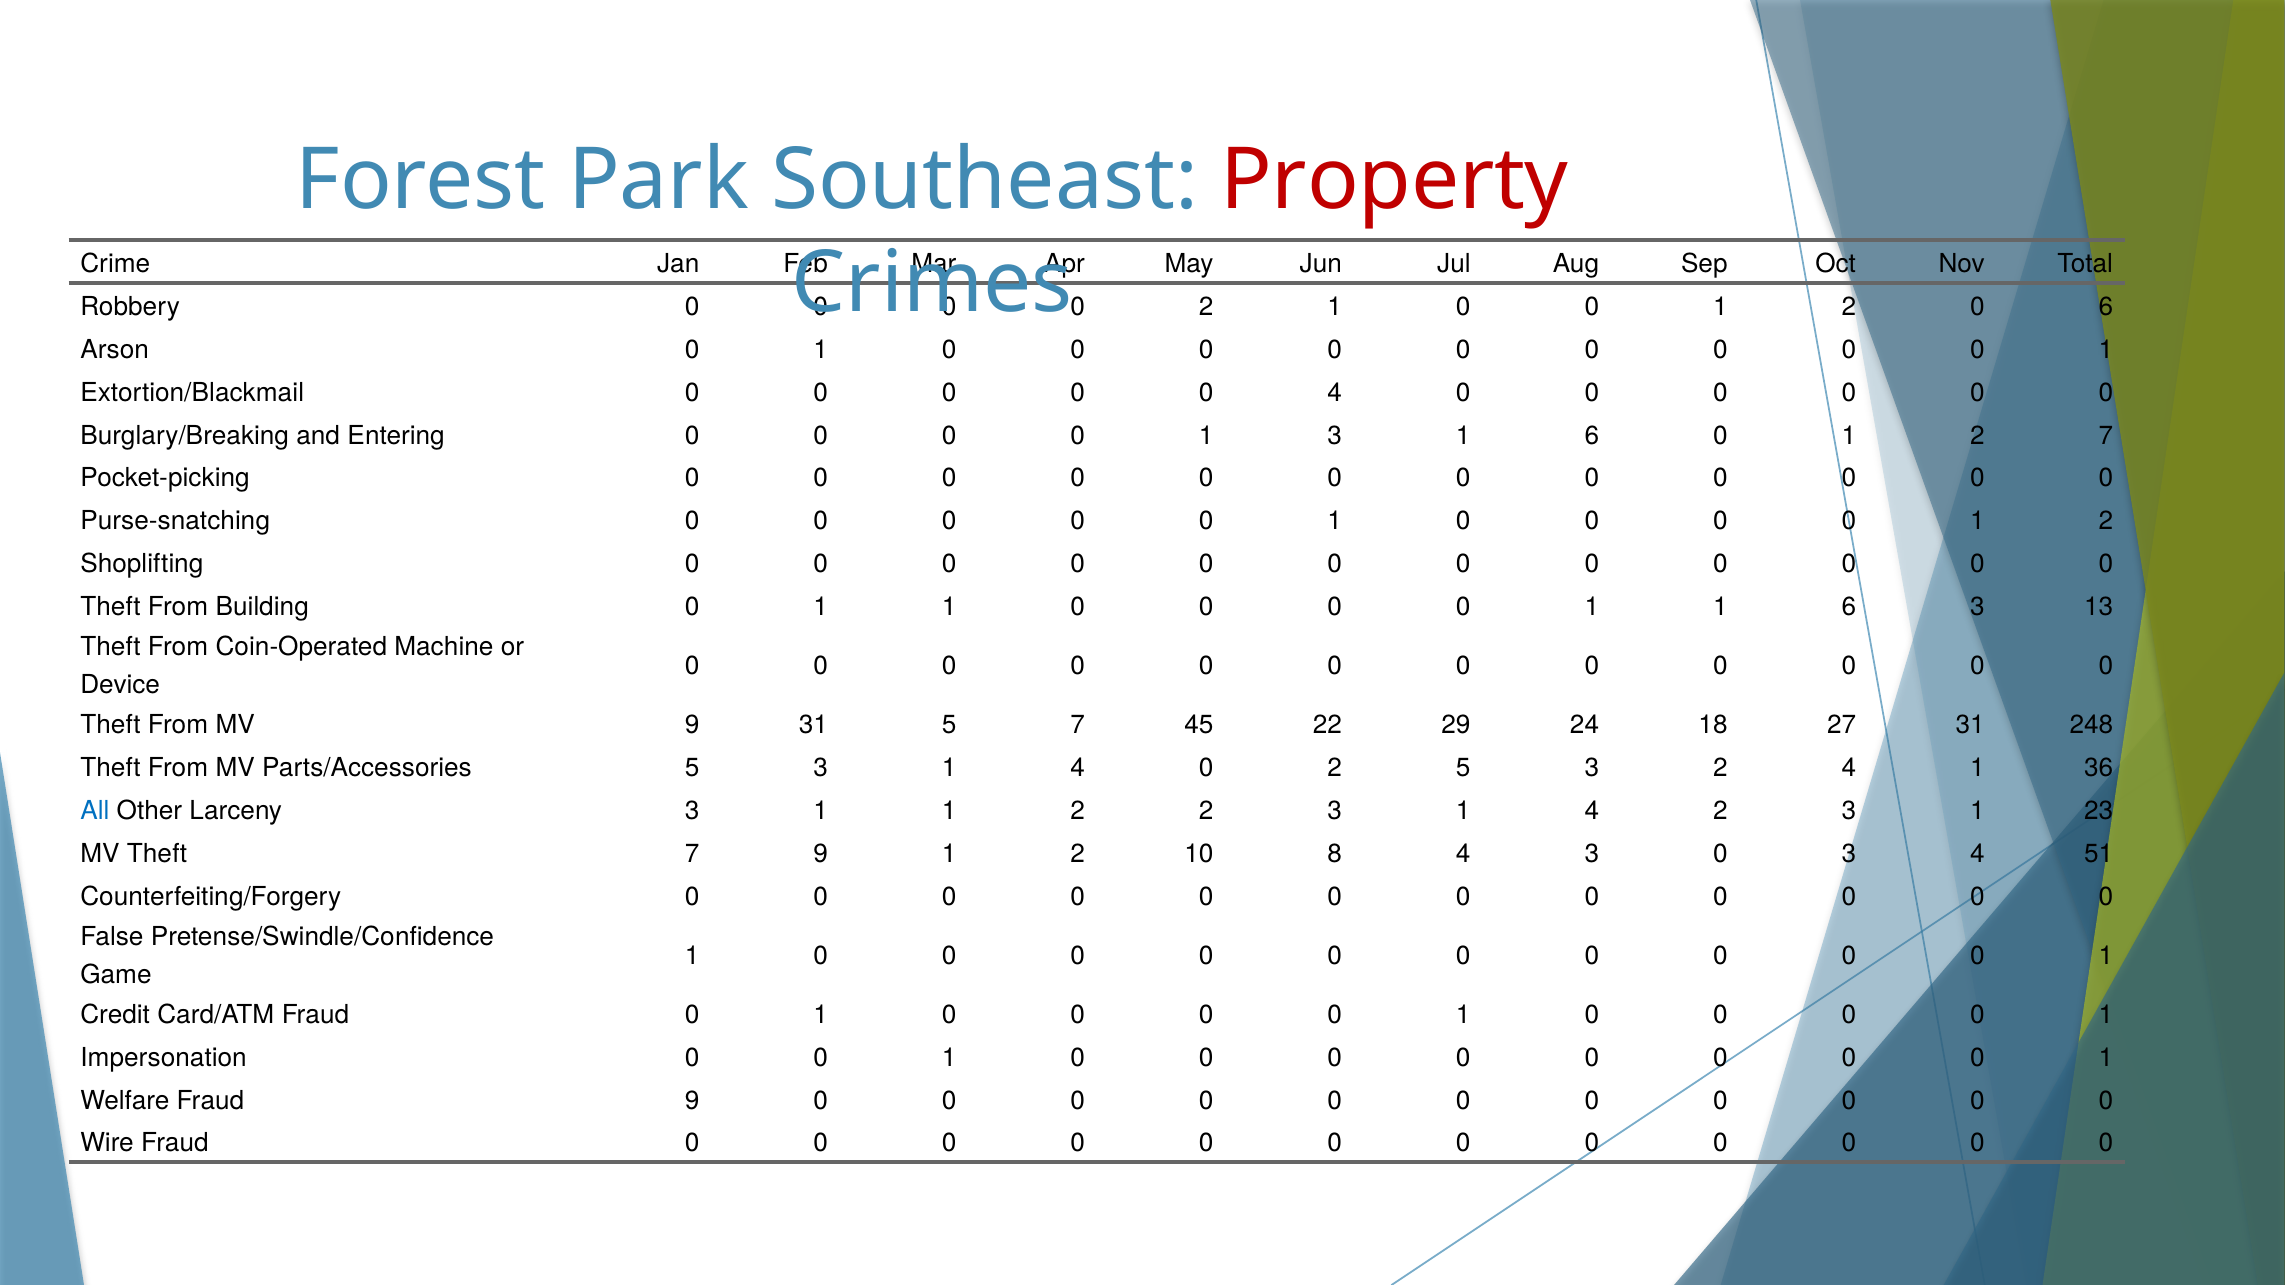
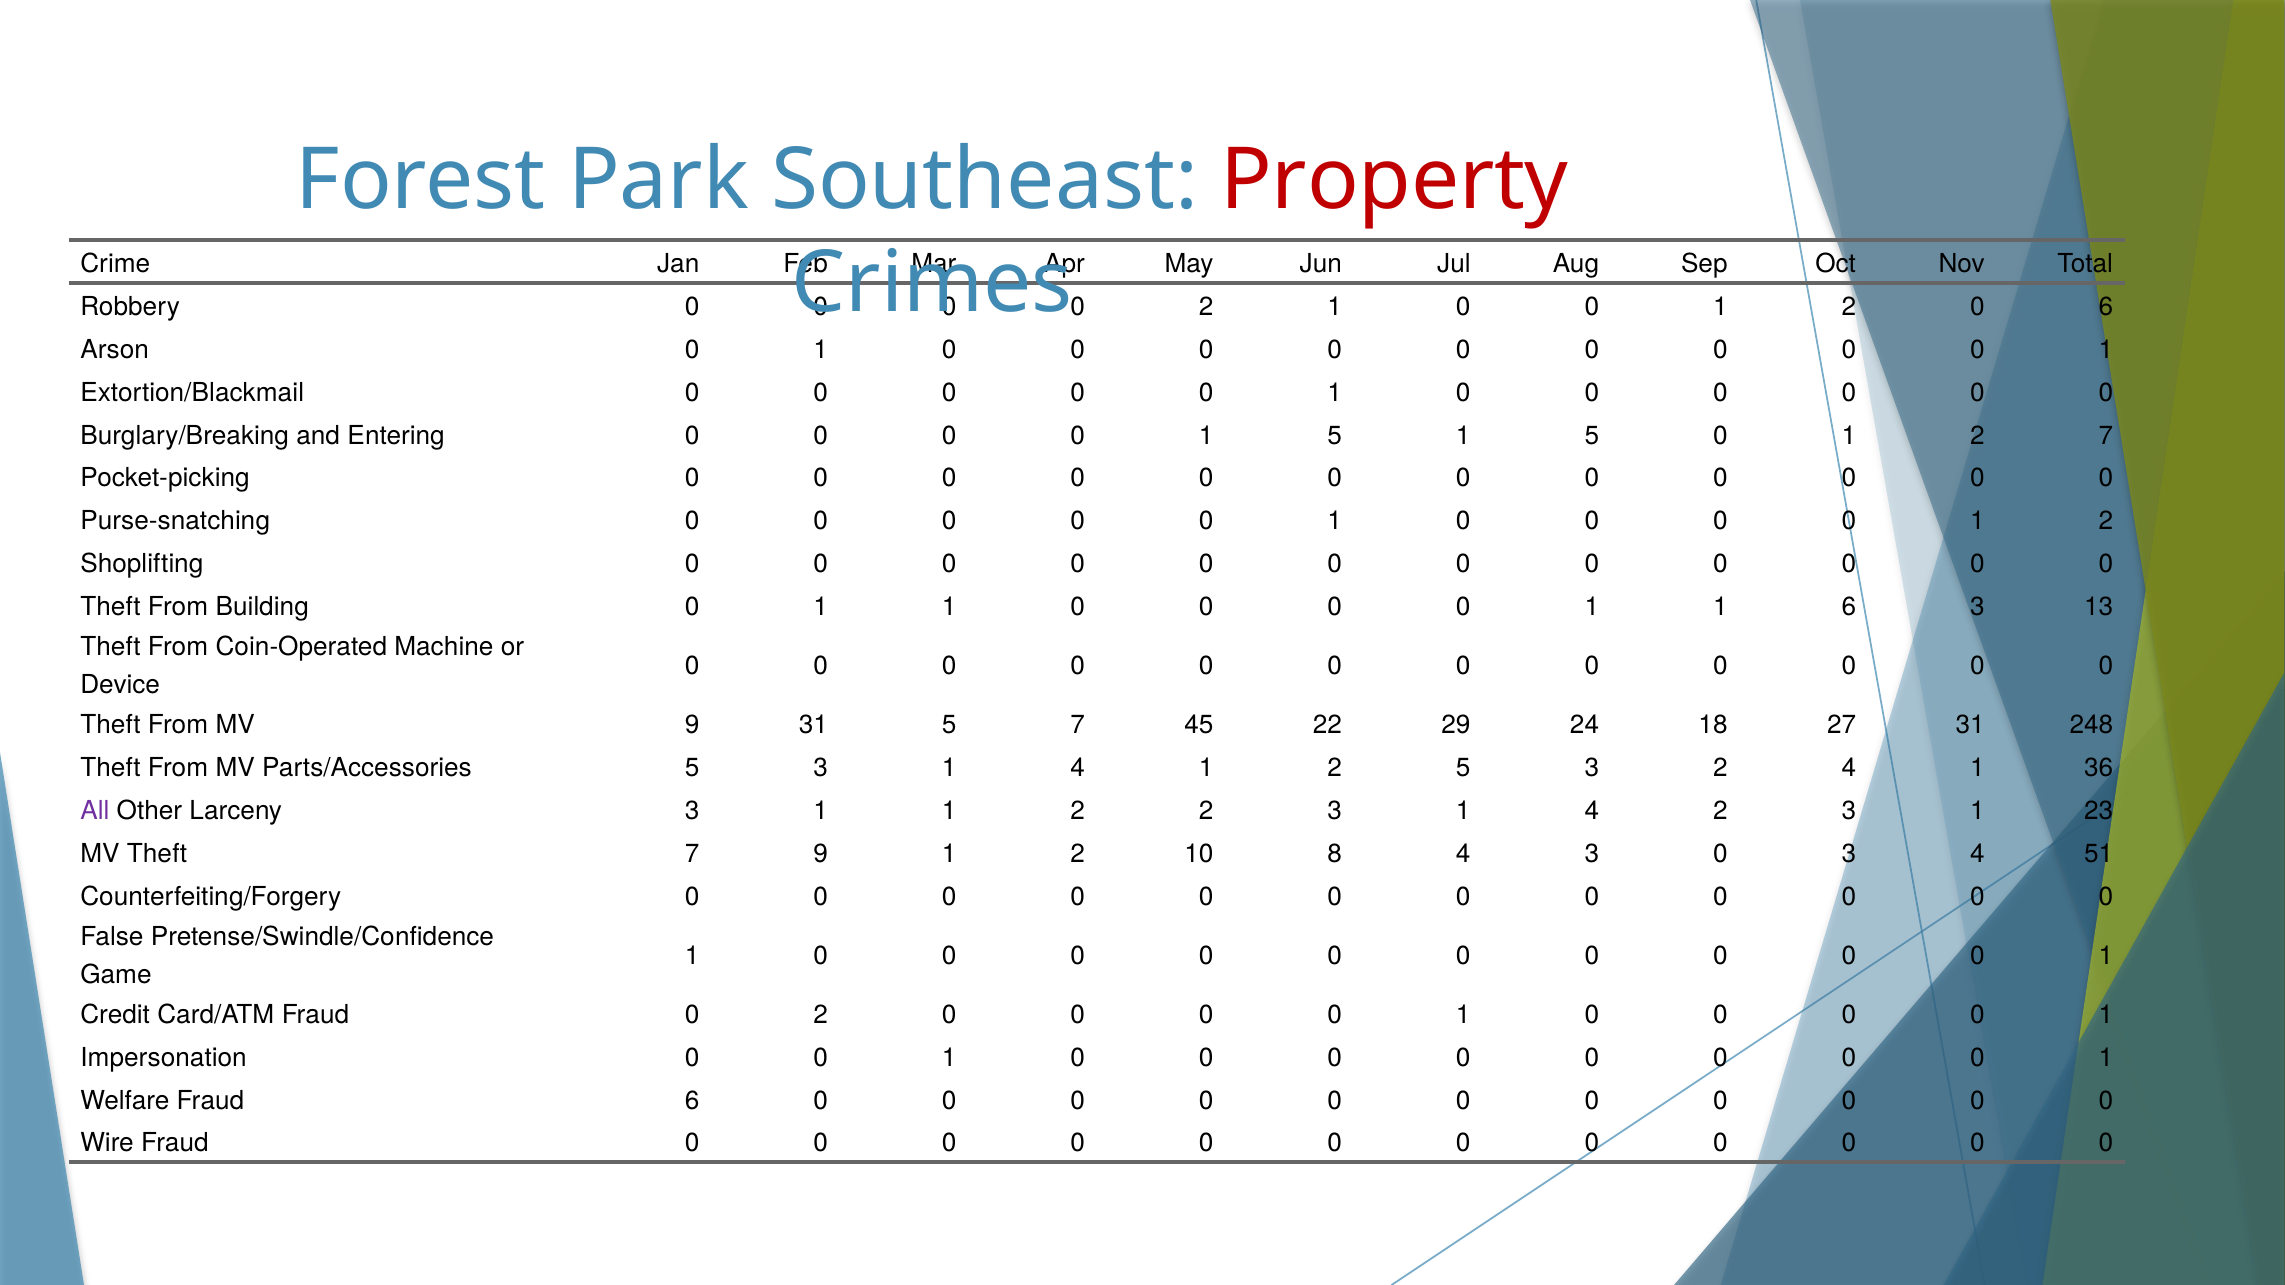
4 at (1335, 393): 4 -> 1
0 1 3: 3 -> 5
6 at (1592, 436): 6 -> 5
1 4 0: 0 -> 1
All colour: blue -> purple
Fraud 0 1: 1 -> 2
Fraud 9: 9 -> 6
